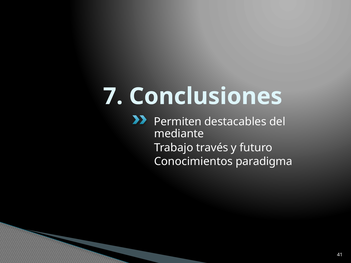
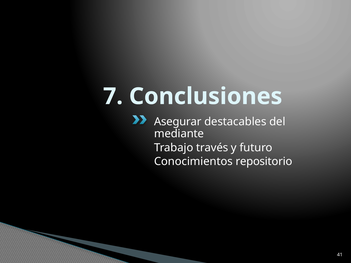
Permiten: Permiten -> Asegurar
paradigma: paradigma -> repositorio
